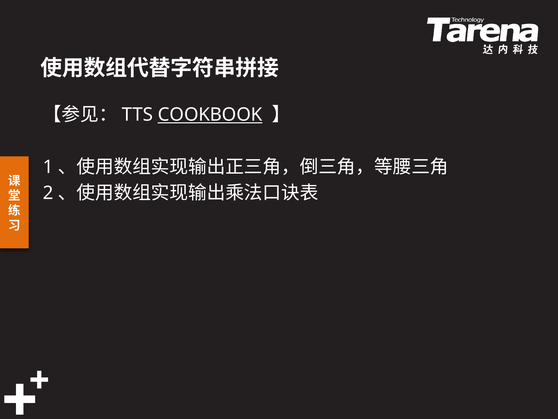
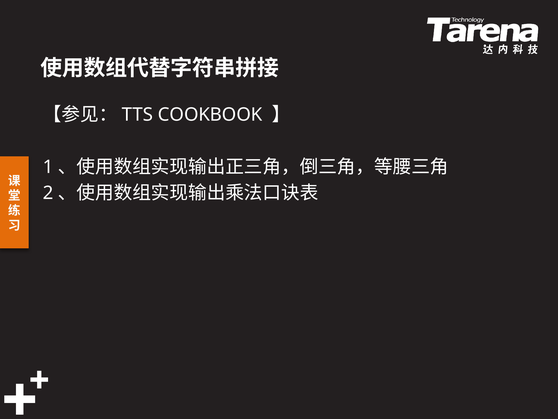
COOKBOOK underline: present -> none
